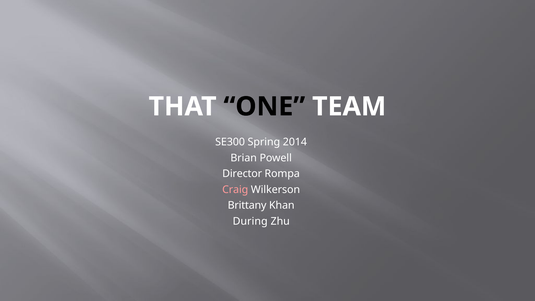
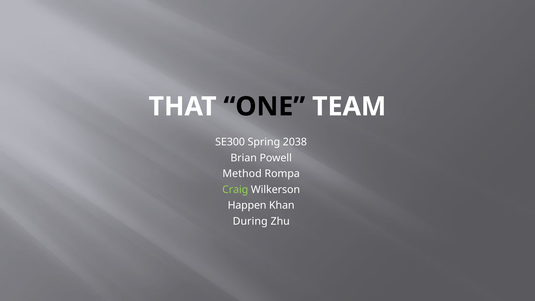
2014: 2014 -> 2038
Director: Director -> Method
Craig colour: pink -> light green
Brittany: Brittany -> Happen
